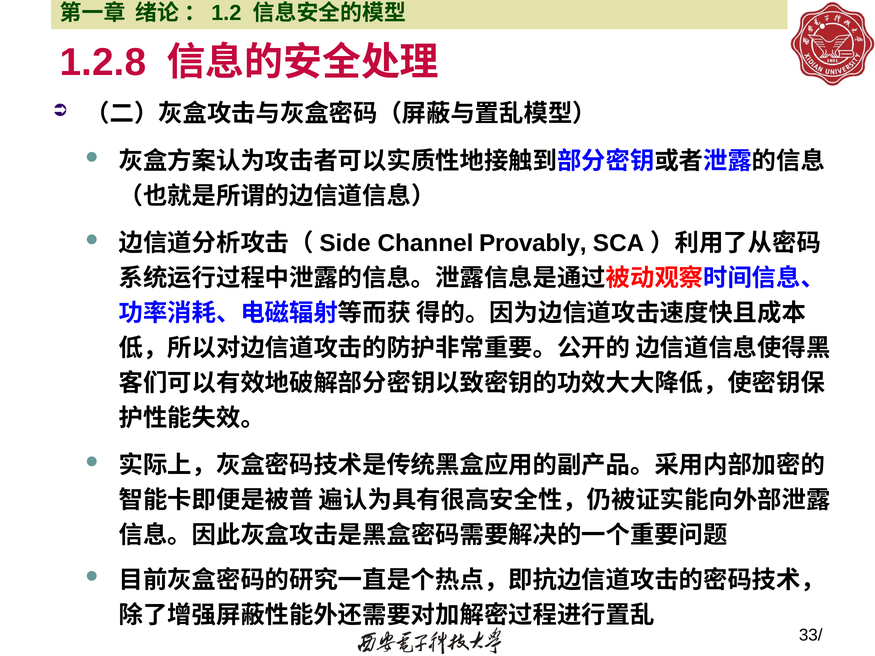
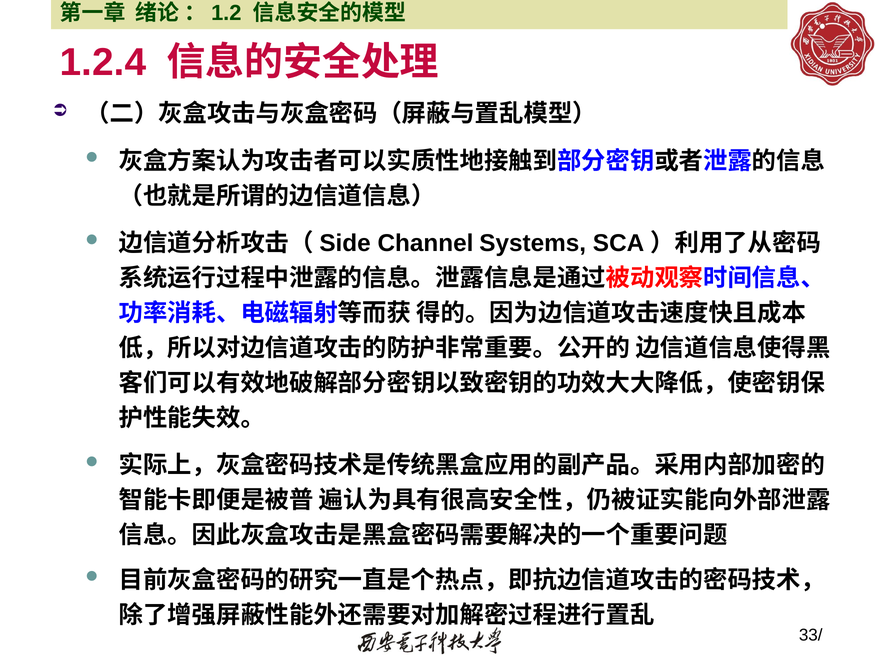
1.2.8: 1.2.8 -> 1.2.4
Provably: Provably -> Systems
